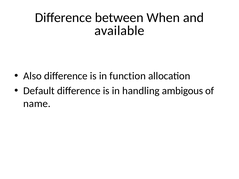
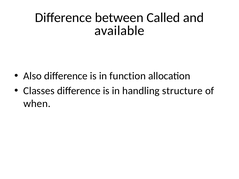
When: When -> Called
Default: Default -> Classes
ambigous: ambigous -> structure
name: name -> when
